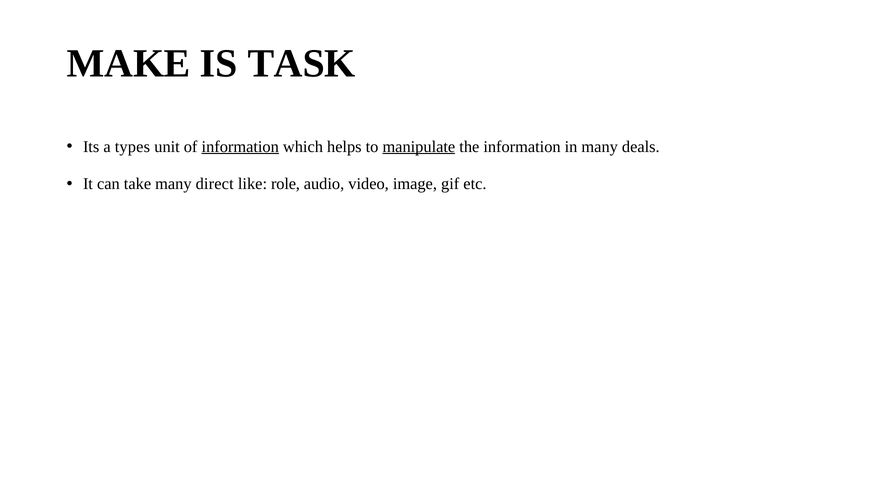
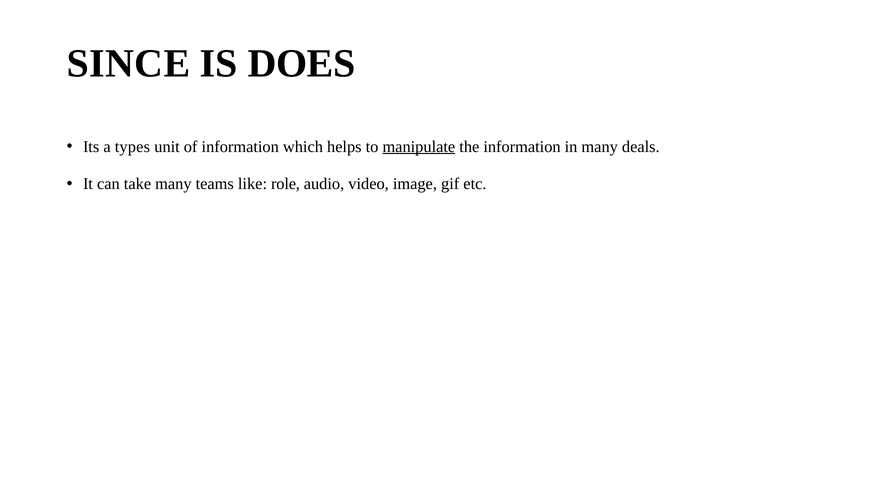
MAKE: MAKE -> SINCE
TASK: TASK -> DOES
information at (240, 146) underline: present -> none
direct: direct -> teams
